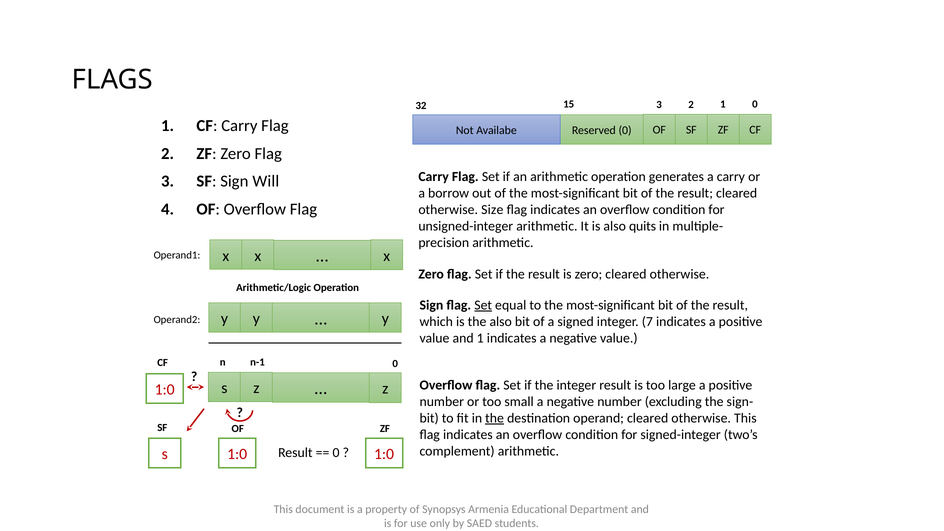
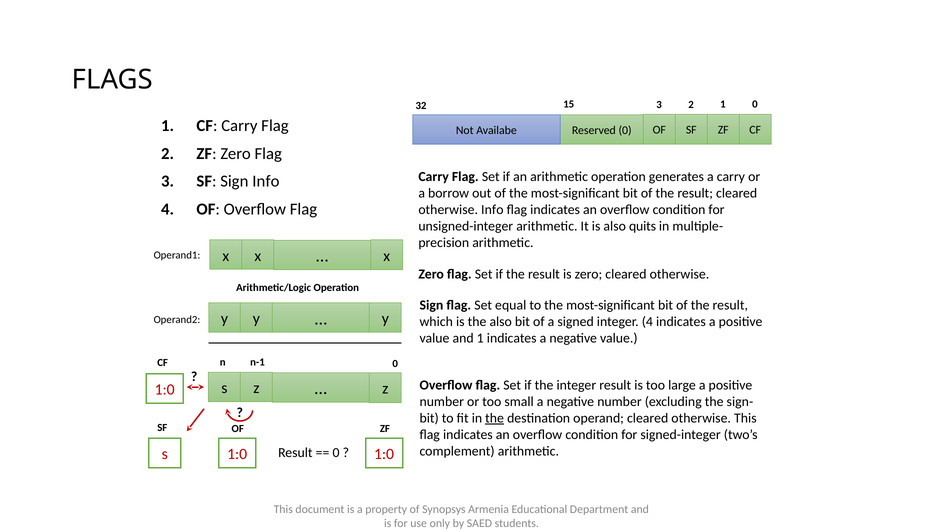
Sign Will: Will -> Info
otherwise Size: Size -> Info
Set at (483, 305) underline: present -> none
integer 7: 7 -> 4
